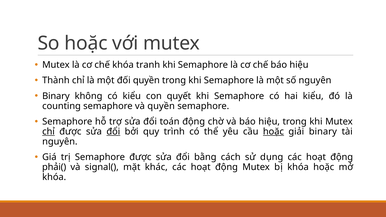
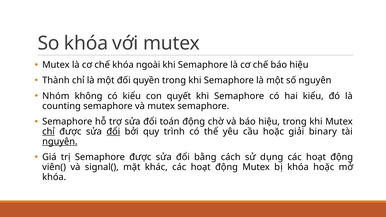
So hoặc: hoặc -> khóa
tranh: tranh -> ngoài
Binary at (56, 96): Binary -> Nhóm
và quyền: quyền -> mutex
hoặc at (273, 132) underline: present -> none
nguyên at (60, 142) underline: none -> present
phải(: phải( -> viên(
